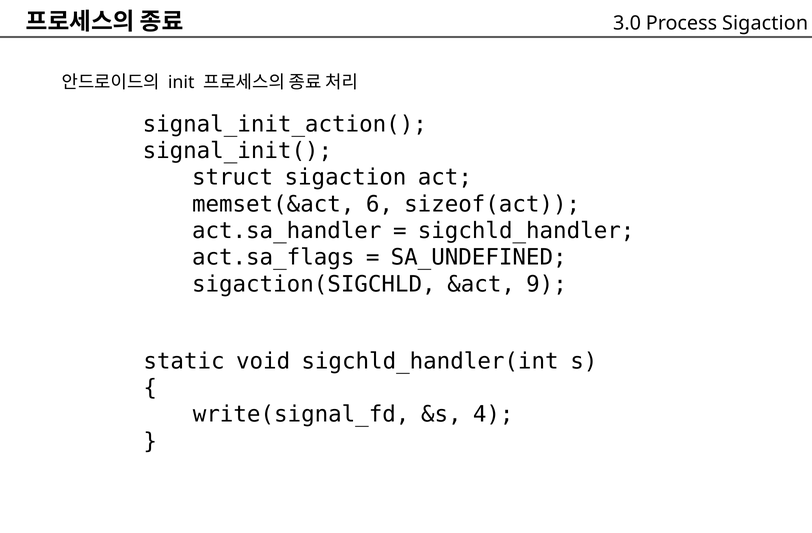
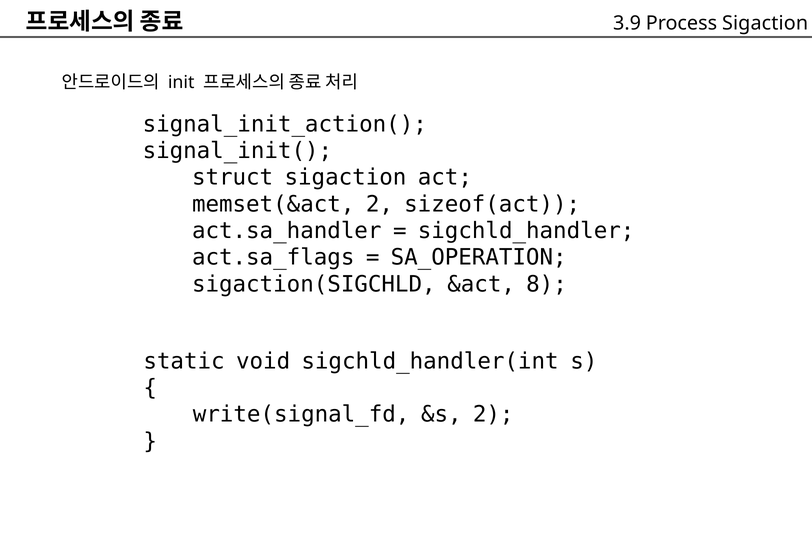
3.0: 3.0 -> 3.9
memset(&act 6: 6 -> 2
SA_UNDEFINED: SA_UNDEFINED -> SA_OPERATION
9: 9 -> 8
&s 4: 4 -> 2
